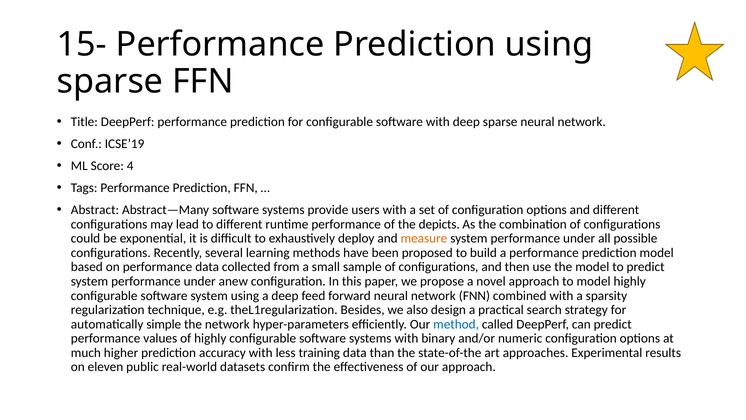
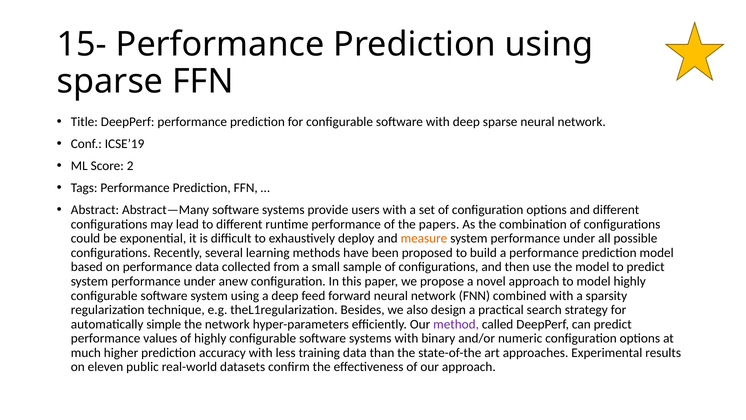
4: 4 -> 2
depicts: depicts -> papers
method colour: blue -> purple
